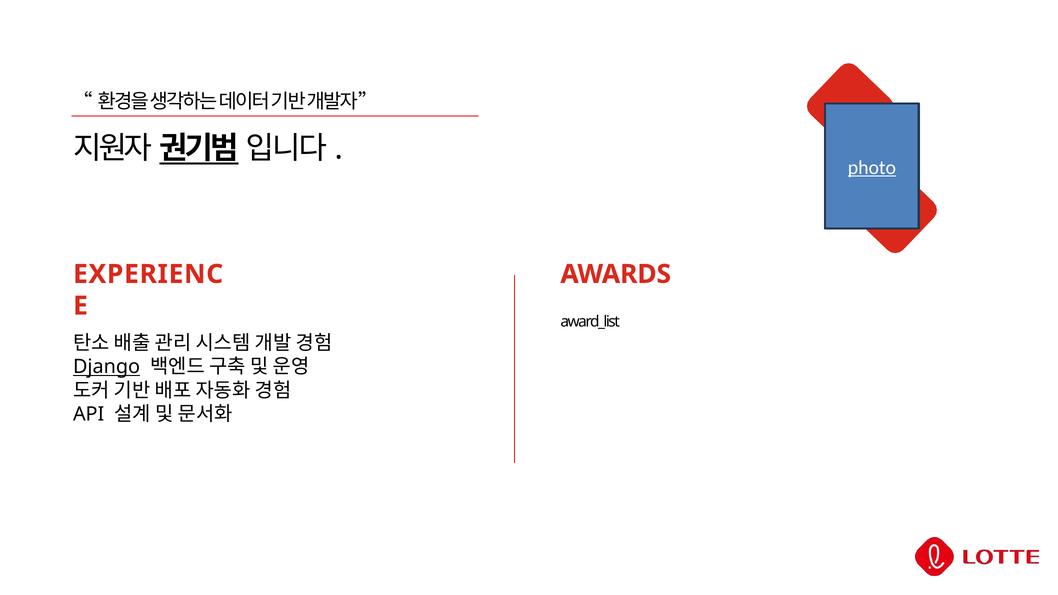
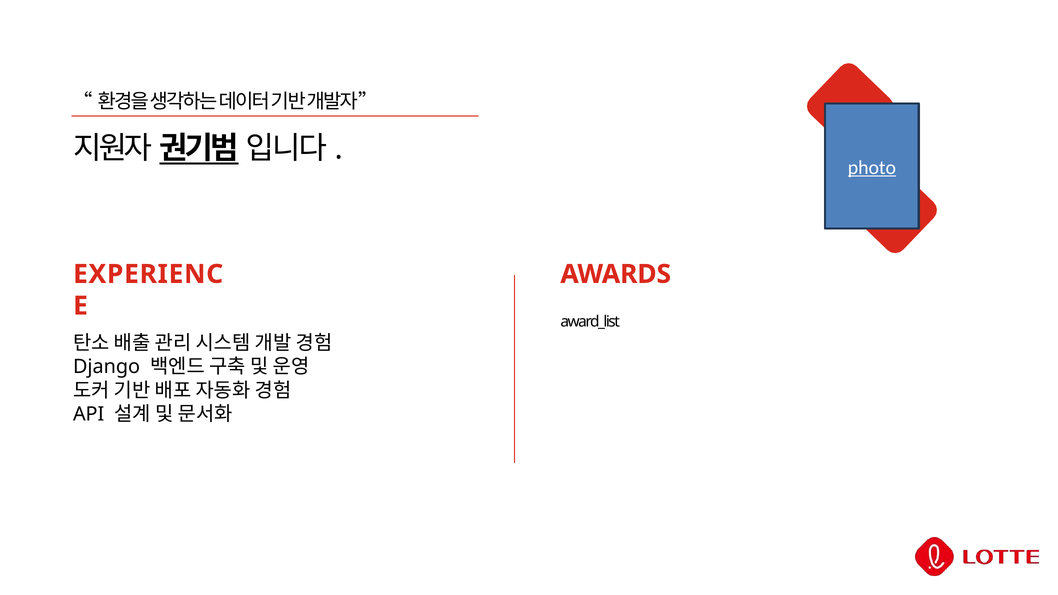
Django underline: present -> none
